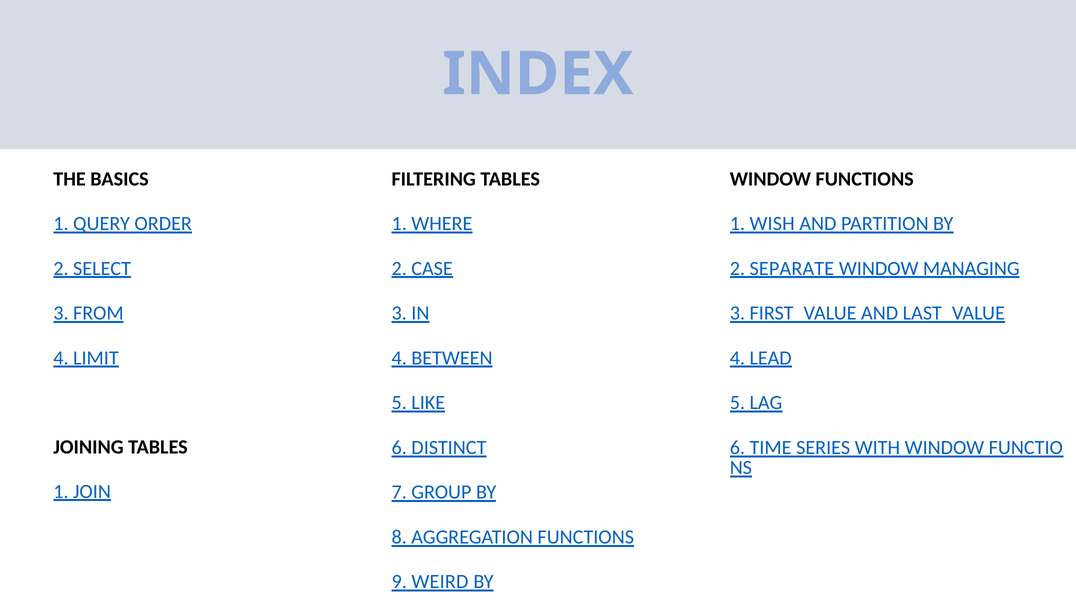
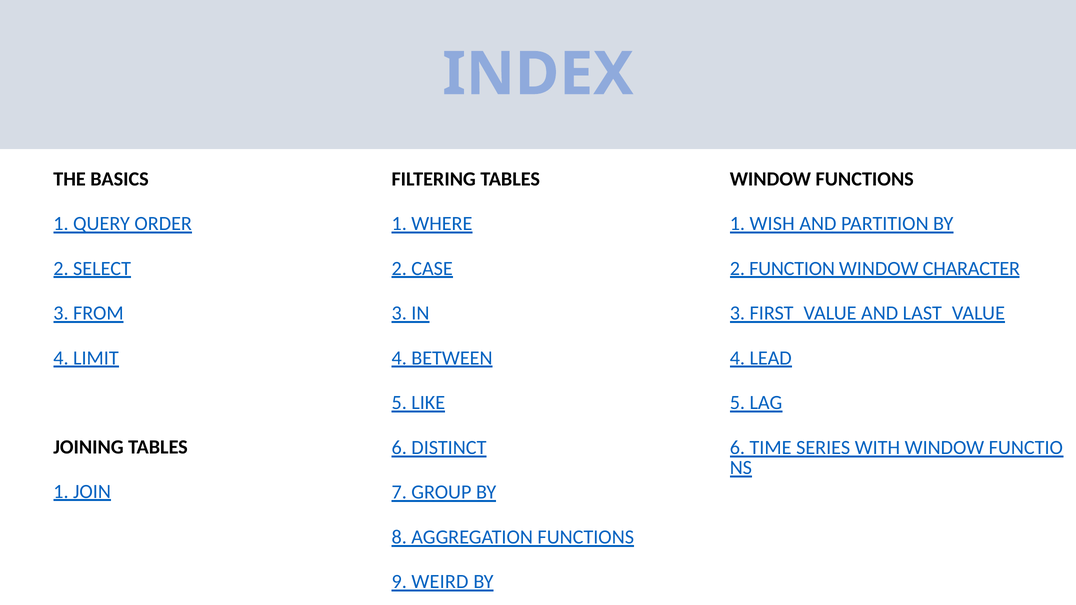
SEPARATE: SEPARATE -> FUNCTION
MANAGING: MANAGING -> CHARACTER
